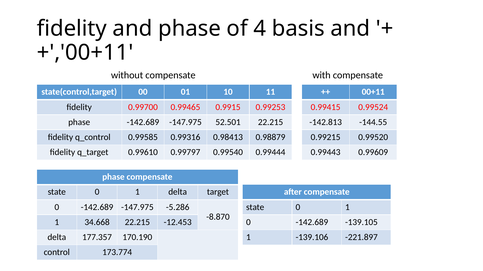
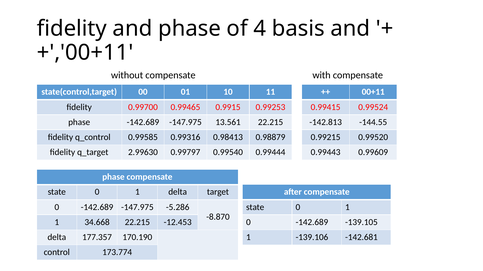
52.501: 52.501 -> 13.561
0.99610: 0.99610 -> 2.99630
-221.897: -221.897 -> -142.681
